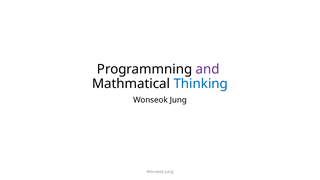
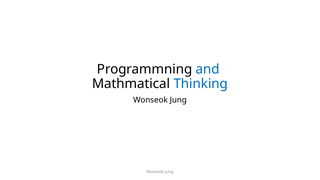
and colour: purple -> blue
